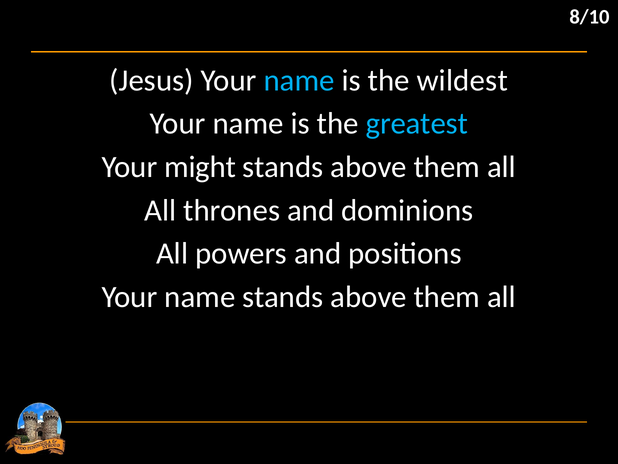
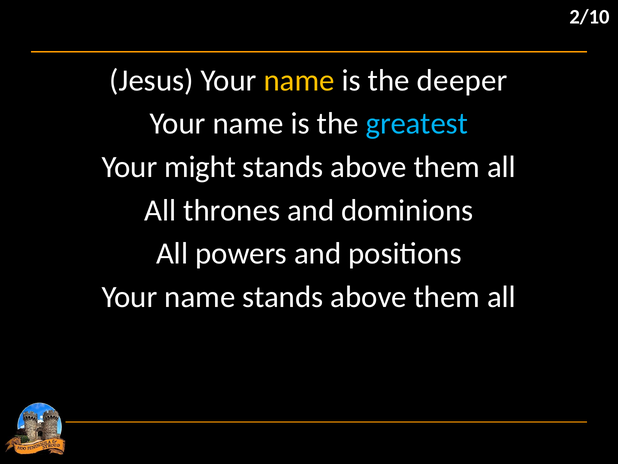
8/10: 8/10 -> 2/10
name at (299, 80) colour: light blue -> yellow
wildest: wildest -> deeper
